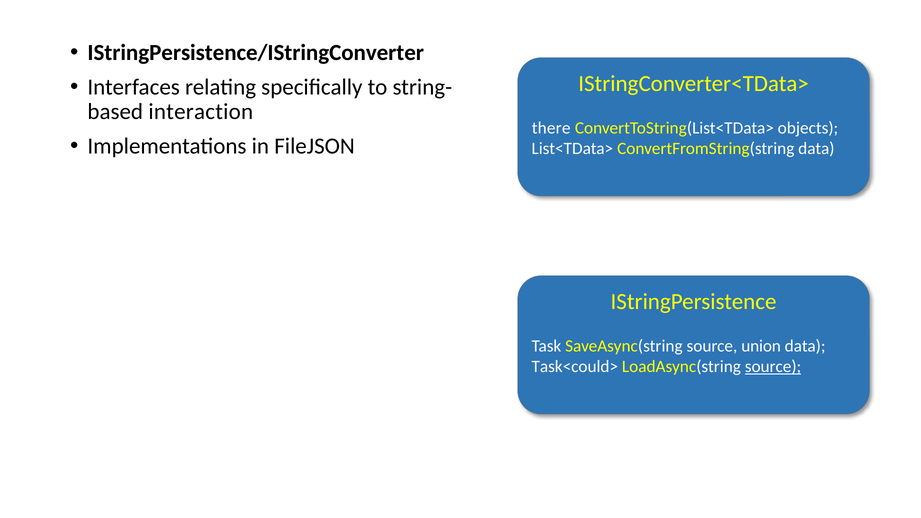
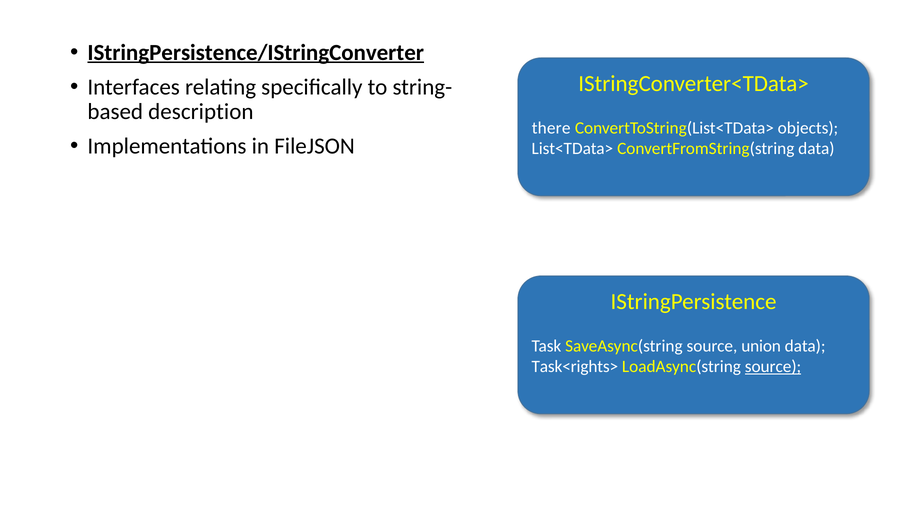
IStringPersistence/IStringConverter underline: none -> present
interaction: interaction -> description
Task<could>: Task<could> -> Task<rights>
